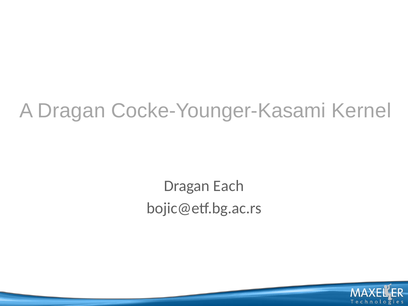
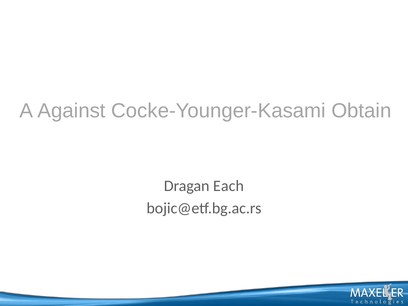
A Dragan: Dragan -> Against
Kernel: Kernel -> Obtain
